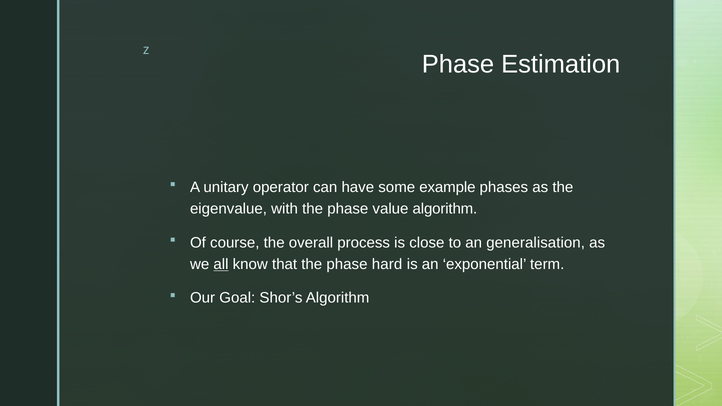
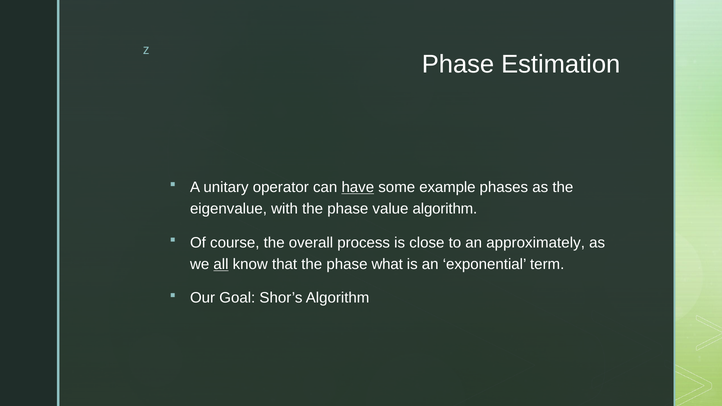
have underline: none -> present
generalisation: generalisation -> approximately
hard: hard -> what
